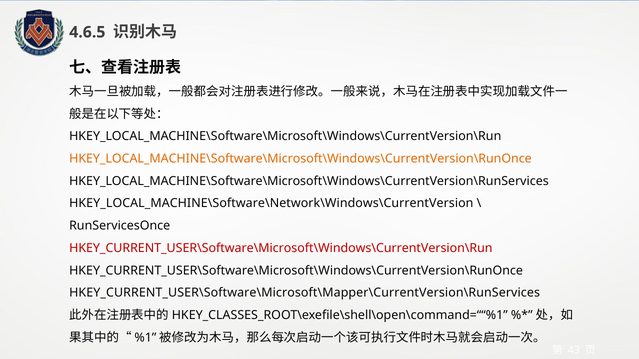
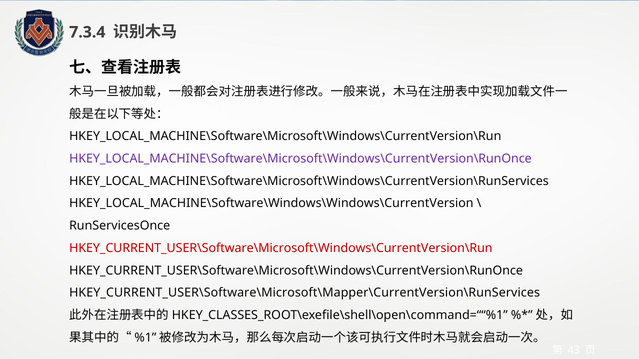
4.6.5: 4.6.5 -> 7.3.4
HKEY_LOCAL_MACHINE\Software\Microsoft\Windows\CurrentVersion\RunOnce colour: orange -> purple
HKEY_LOCAL_MACHINE\Software\Network\Windows\CurrentVersion: HKEY_LOCAL_MACHINE\Software\Network\Windows\CurrentVersion -> HKEY_LOCAL_MACHINE\Software\Windows\Windows\CurrentVersion
